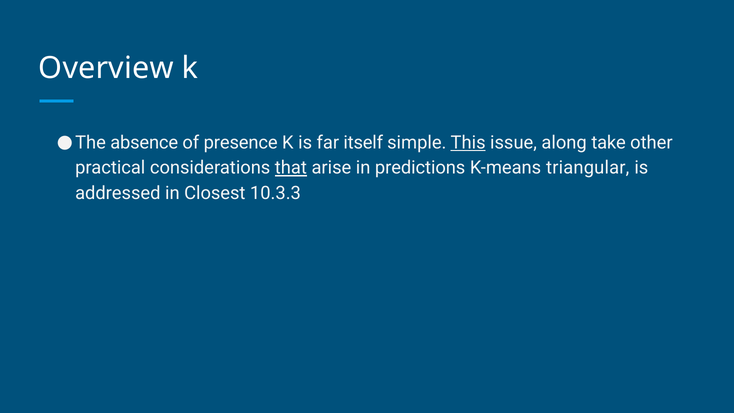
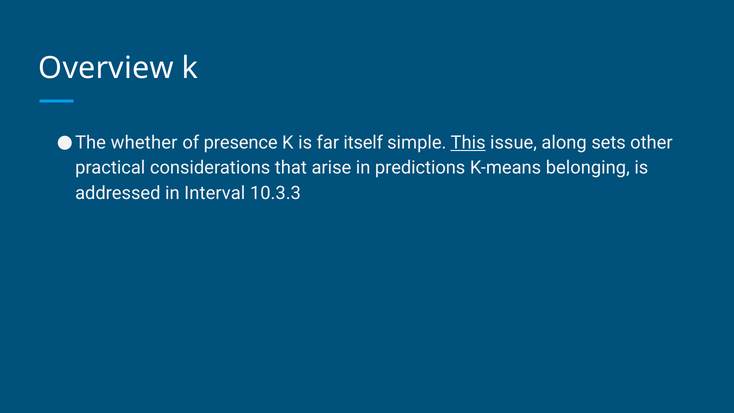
absence: absence -> whether
take: take -> sets
that underline: present -> none
triangular: triangular -> belonging
Closest: Closest -> Interval
